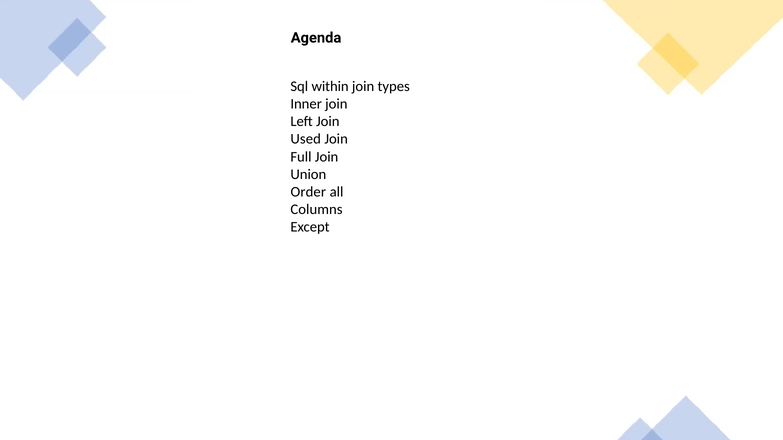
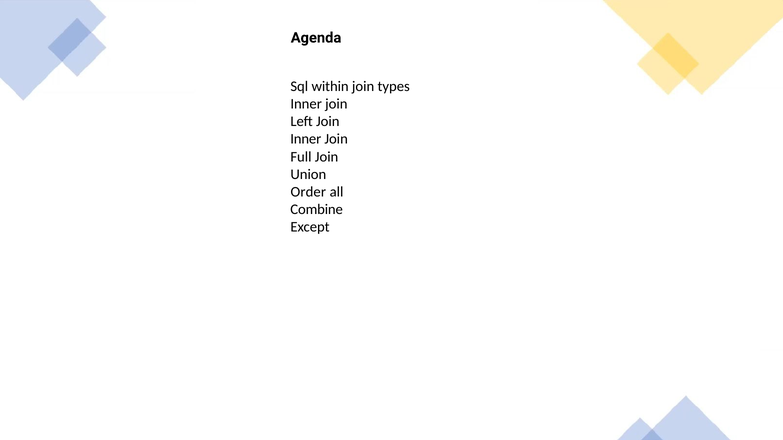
Used at (306, 139): Used -> Inner
Columns: Columns -> Combine
